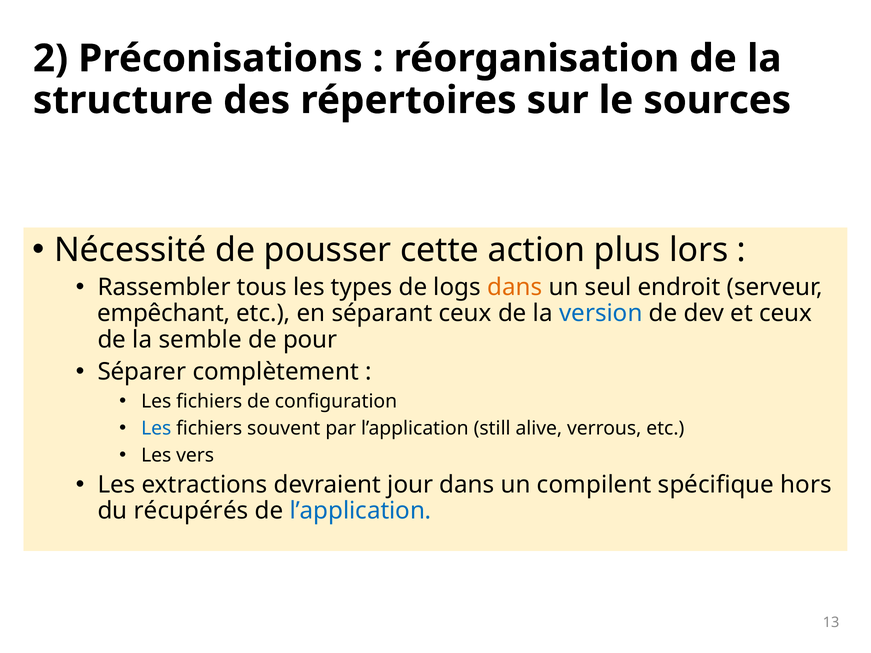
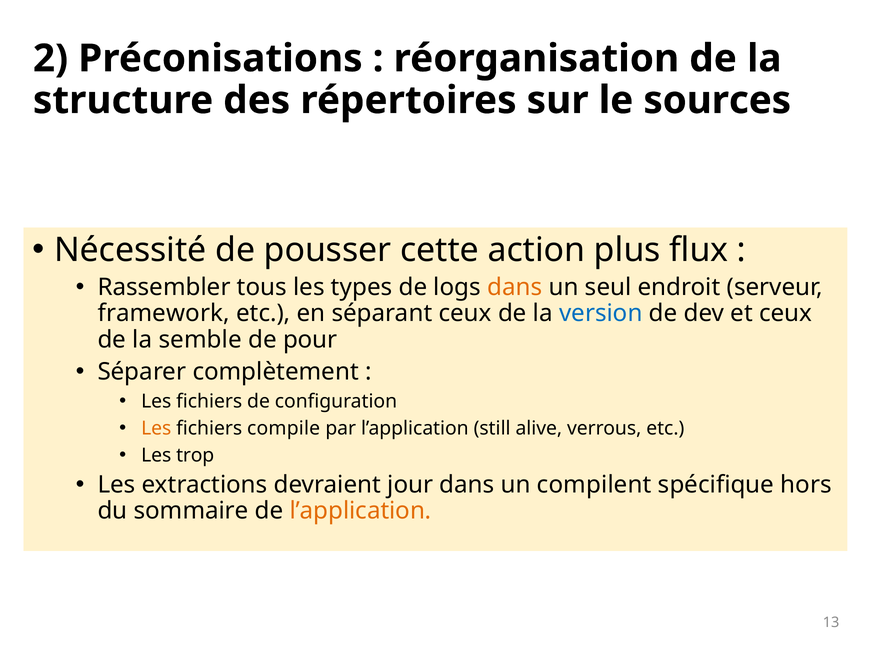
lors: lors -> flux
empêchant: empêchant -> framework
Les at (156, 428) colour: blue -> orange
souvent: souvent -> compile
vers: vers -> trop
récupérés: récupérés -> sommaire
l’application at (360, 511) colour: blue -> orange
